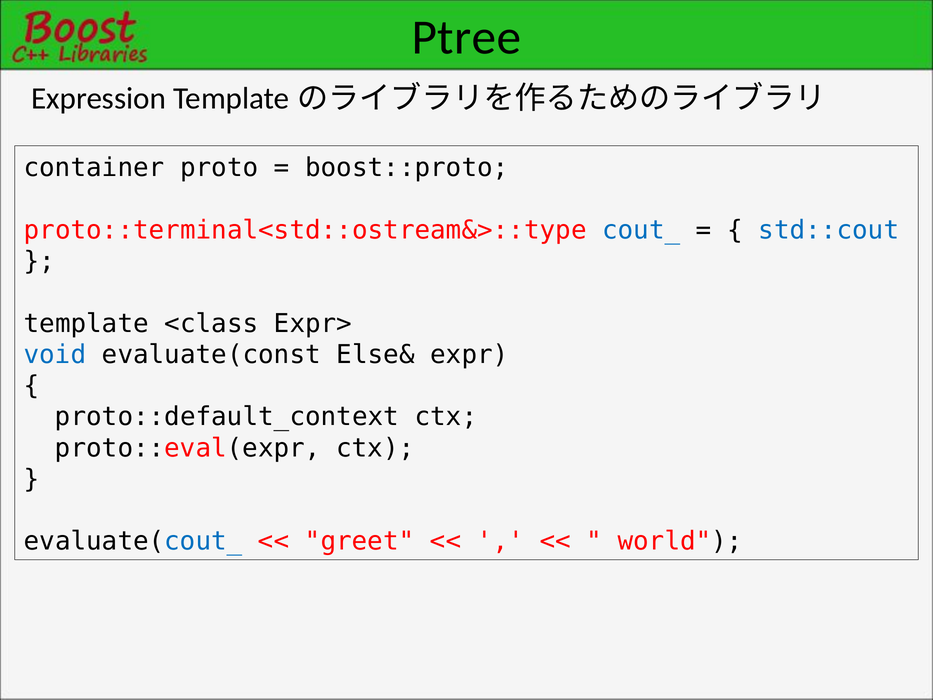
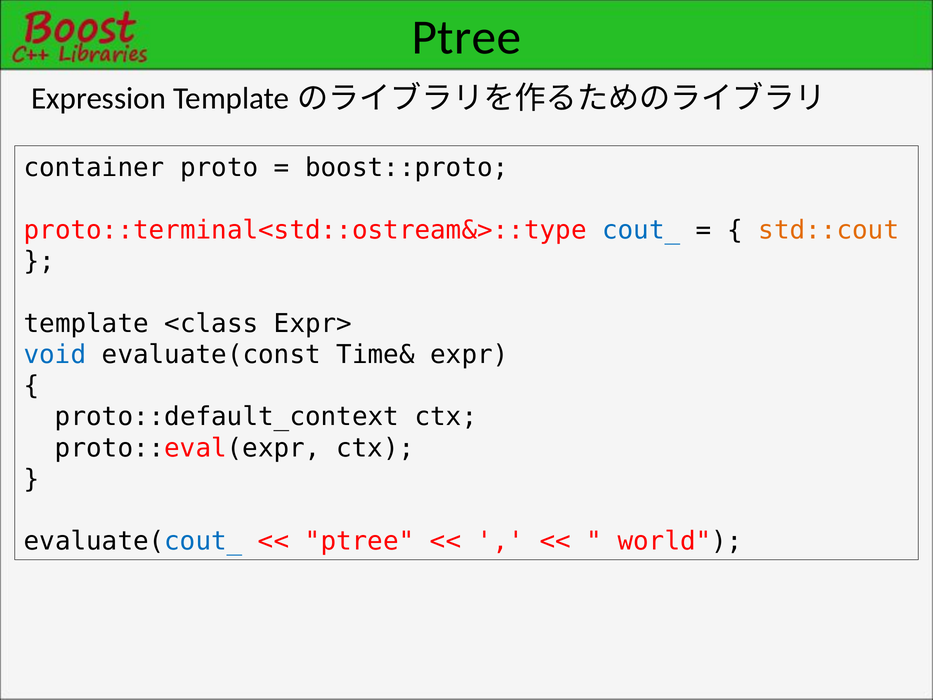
std::cout colour: blue -> orange
Else&: Else& -> Time&
greet at (360, 541): greet -> ptree
